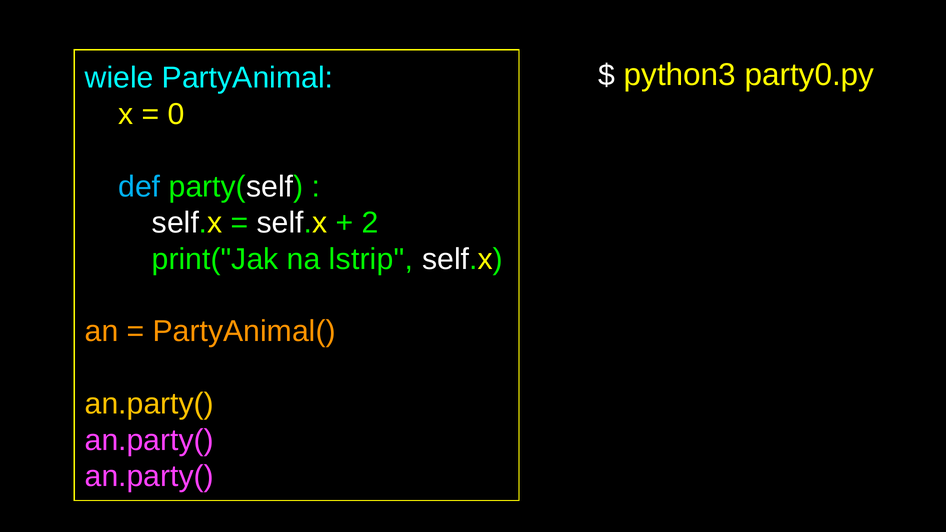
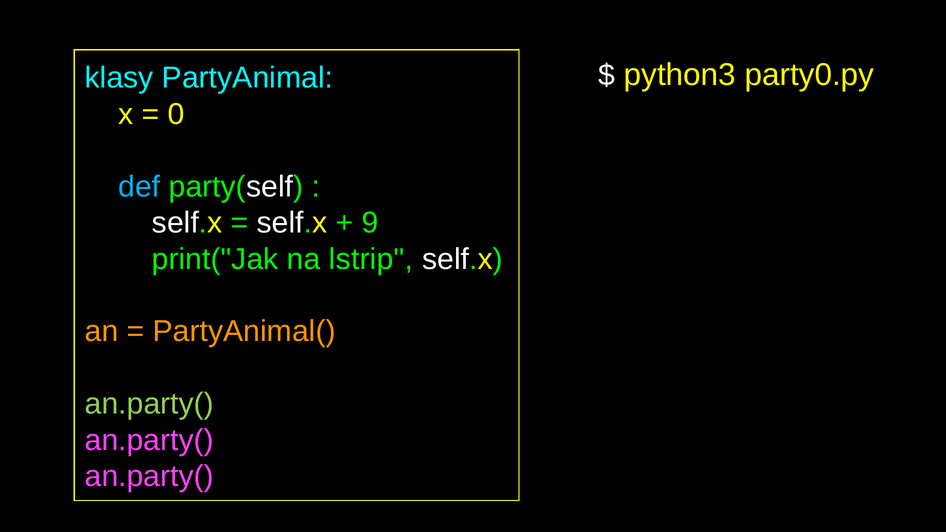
wiele: wiele -> klasy
2: 2 -> 9
an.party( at (149, 404) colour: yellow -> light green
